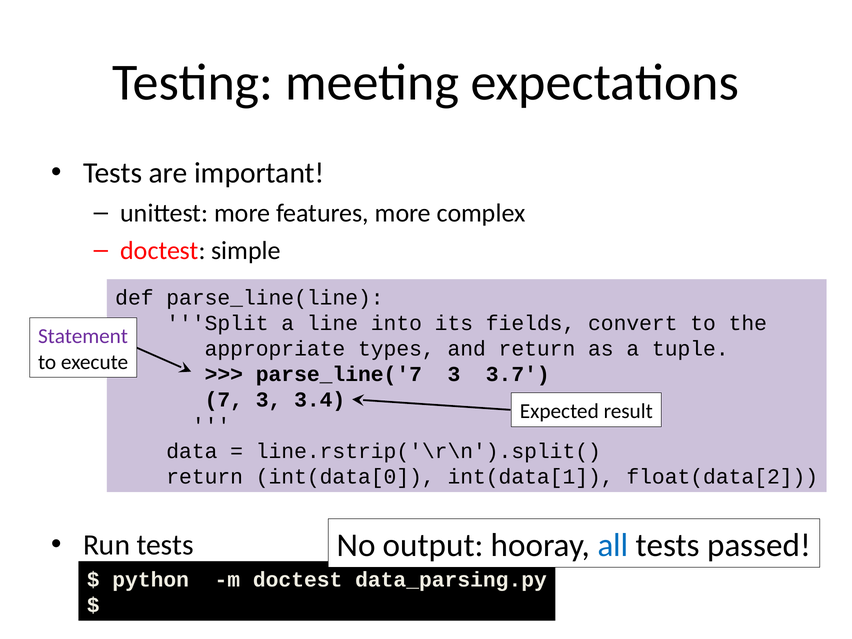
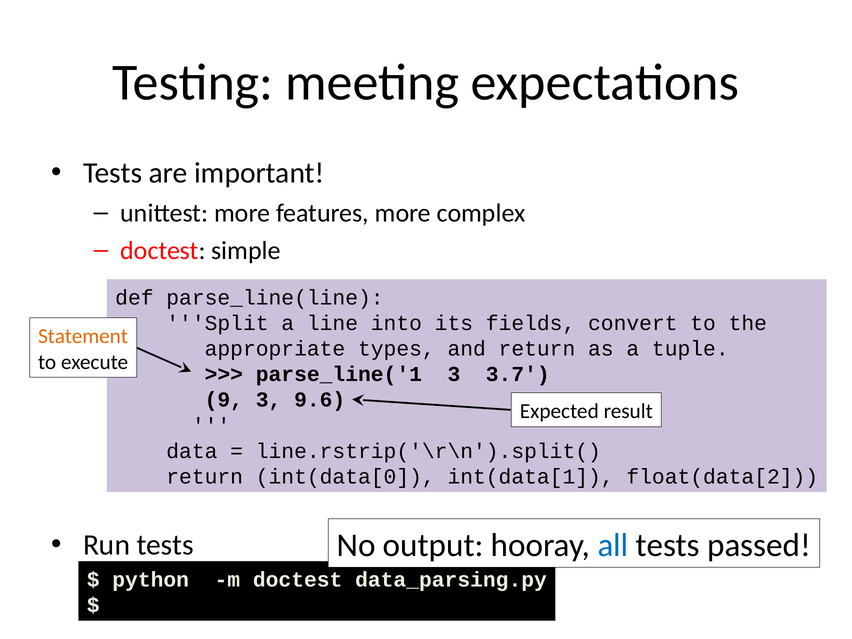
Statement colour: purple -> orange
parse_line('7: parse_line('7 -> parse_line('1
7: 7 -> 9
3.4: 3.4 -> 9.6
